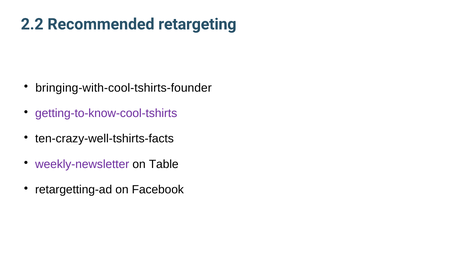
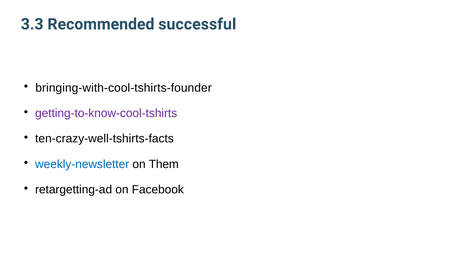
2.2: 2.2 -> 3.3
retargeting: retargeting -> successful
weekly-newsletter colour: purple -> blue
Table: Table -> Them
